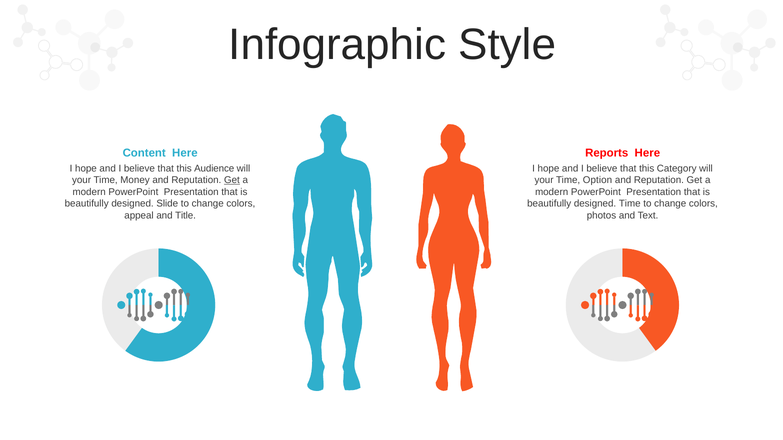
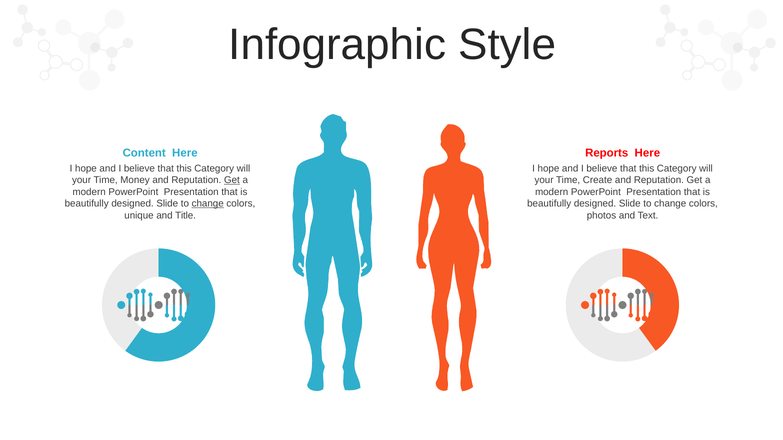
Audience at (214, 169): Audience -> Category
Option: Option -> Create
change at (208, 204) underline: none -> present
Time at (630, 204): Time -> Slide
appeal: appeal -> unique
